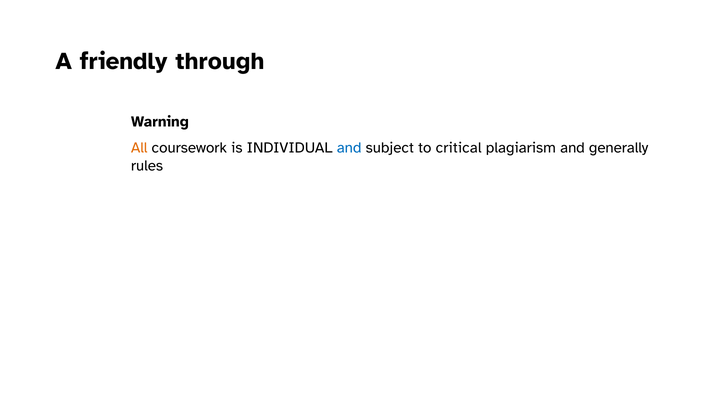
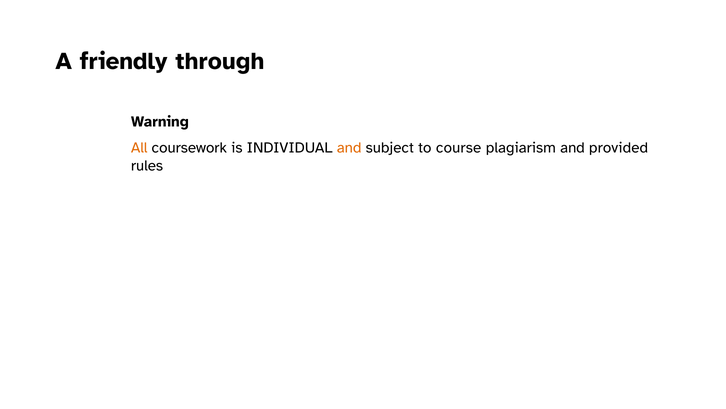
and at (349, 147) colour: blue -> orange
critical: critical -> course
generally: generally -> provided
